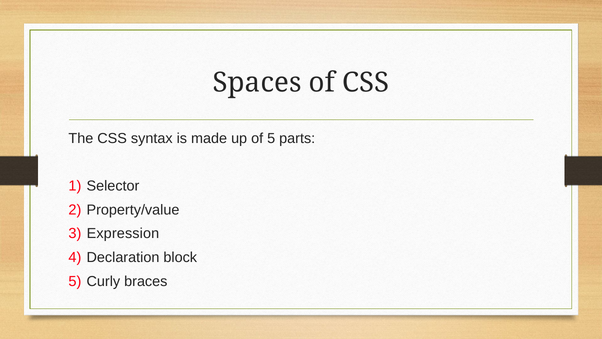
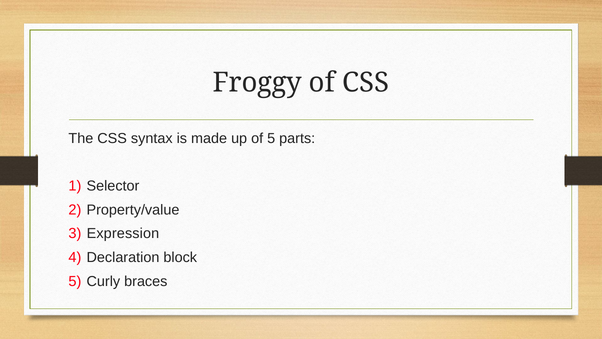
Spaces: Spaces -> Froggy
